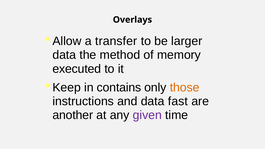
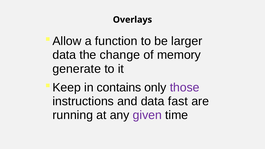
transfer: transfer -> function
method: method -> change
executed: executed -> generate
those colour: orange -> purple
another: another -> running
